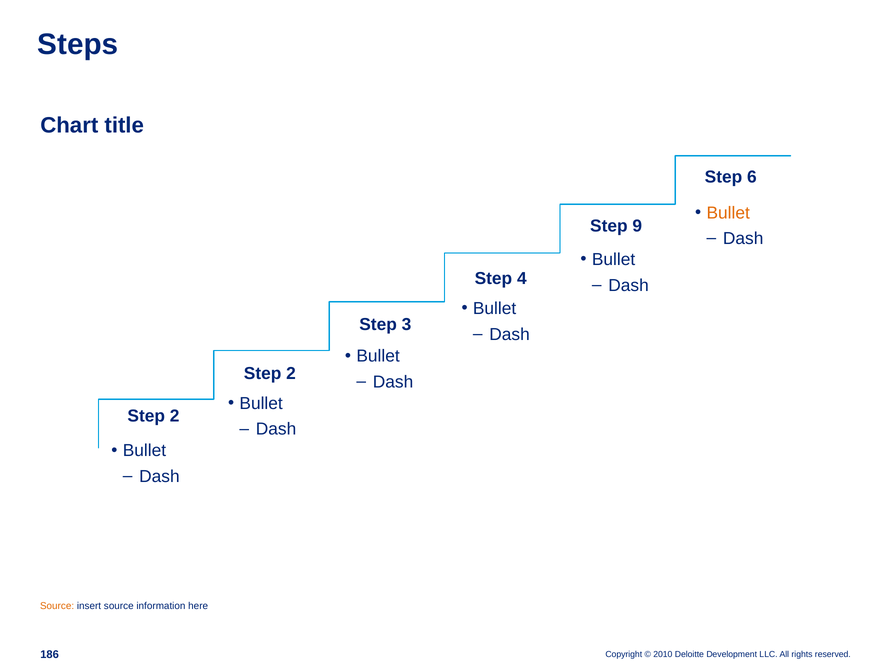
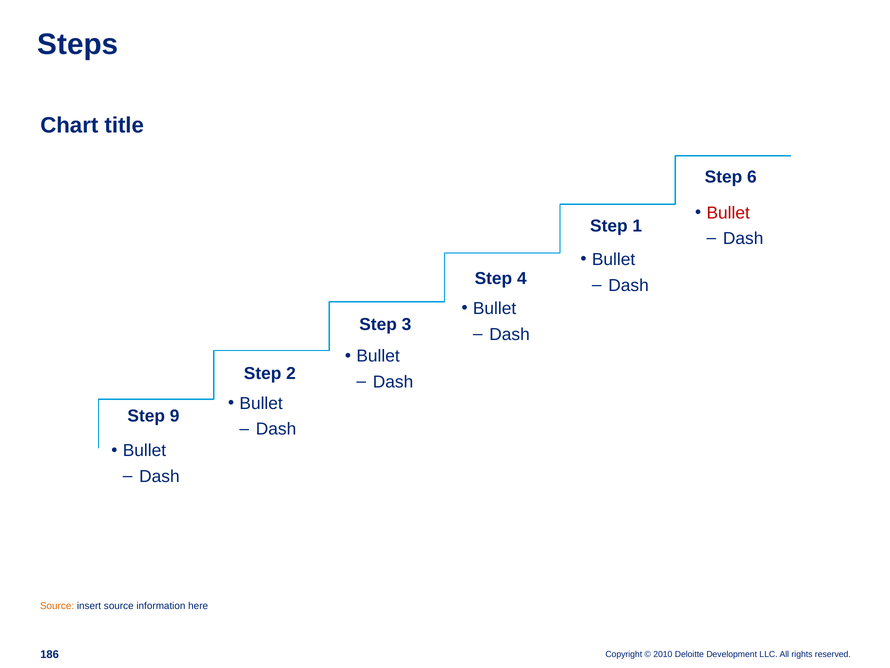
Bullet at (728, 213) colour: orange -> red
9: 9 -> 1
2 at (175, 416): 2 -> 9
